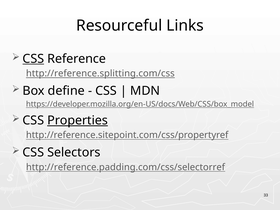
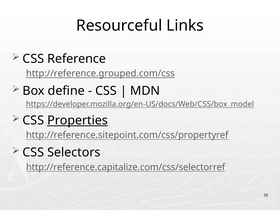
CSS at (33, 59) underline: present -> none
http://reference.splitting.com/css: http://reference.splitting.com/css -> http://reference.grouped.com/css
http://reference.padding.com/css/selectorref: http://reference.padding.com/css/selectorref -> http://reference.capitalize.com/css/selectorref
